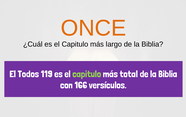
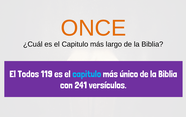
capitulo at (87, 74) colour: light green -> light blue
total: total -> único
166: 166 -> 241
